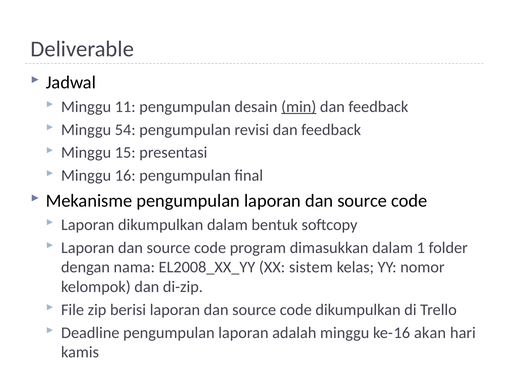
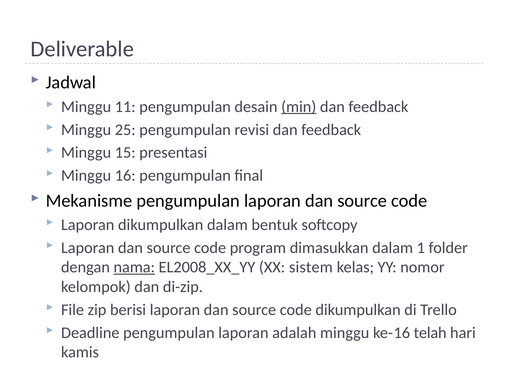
54: 54 -> 25
nama underline: none -> present
akan: akan -> telah
